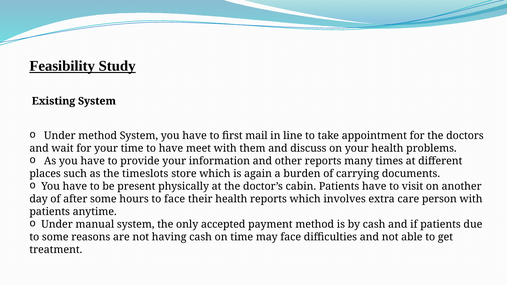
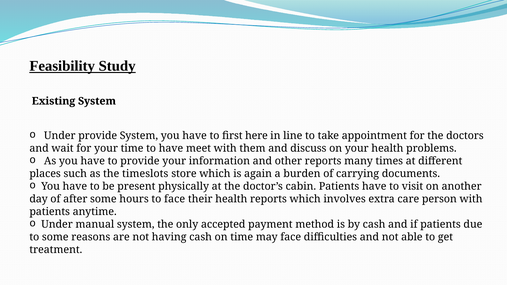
Under method: method -> provide
mail: mail -> here
